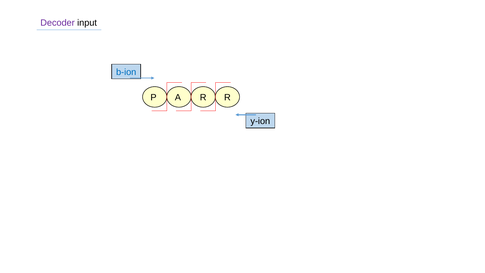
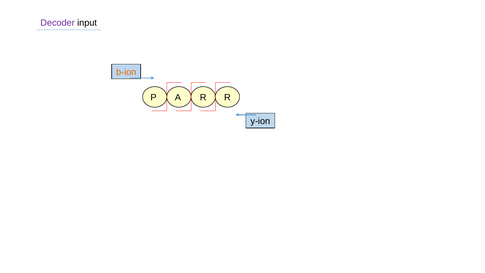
b-ion colour: blue -> orange
